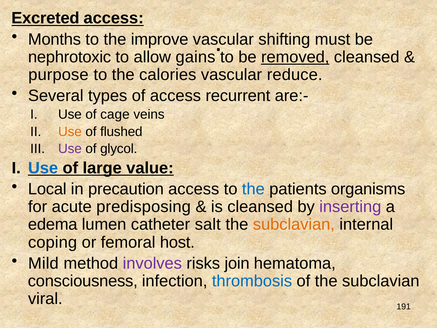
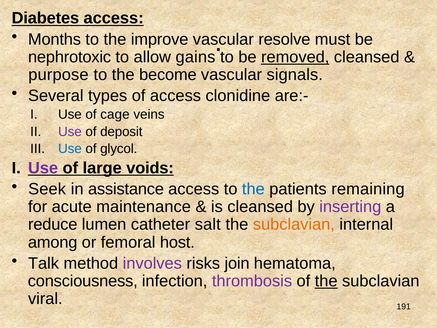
Excreted: Excreted -> Diabetes
shifting: shifting -> resolve
calories: calories -> become
reduce: reduce -> signals
recurrent: recurrent -> clonidine
Use at (70, 132) colour: orange -> purple
flushed: flushed -> deposit
Use at (70, 149) colour: purple -> blue
Use at (43, 168) colour: blue -> purple
value: value -> voids
Local: Local -> Seek
precaution: precaution -> assistance
organisms: organisms -> remaining
predisposing: predisposing -> maintenance
edema: edema -> reduce
coping: coping -> among
Mild: Mild -> Talk
thrombosis colour: blue -> purple
the at (326, 281) underline: none -> present
